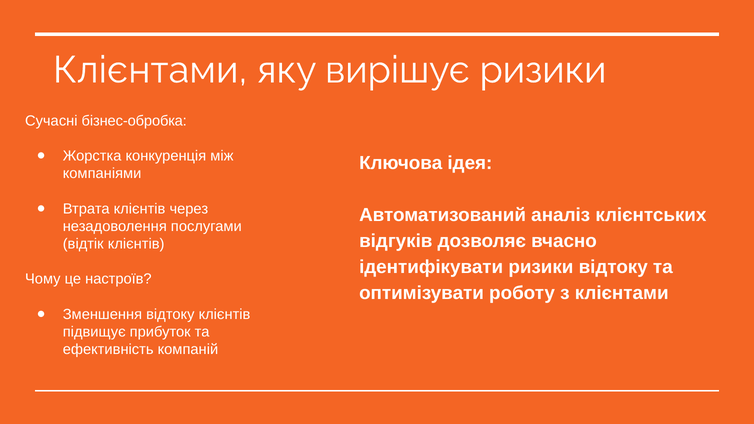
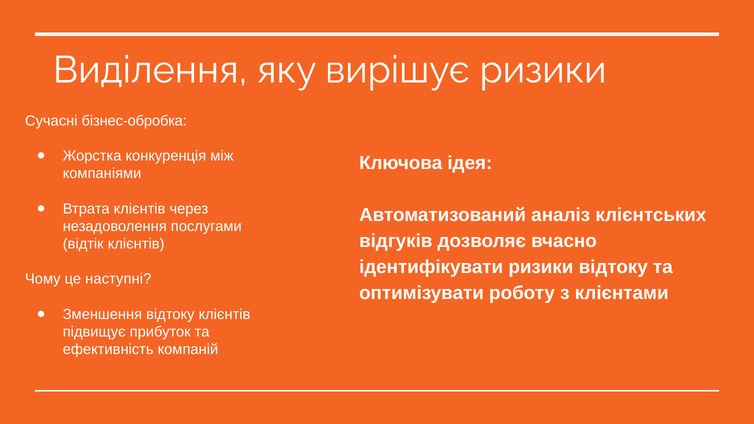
Клієнтами at (150, 70): Клієнтами -> Виділення
настроїв: настроїв -> наступні
